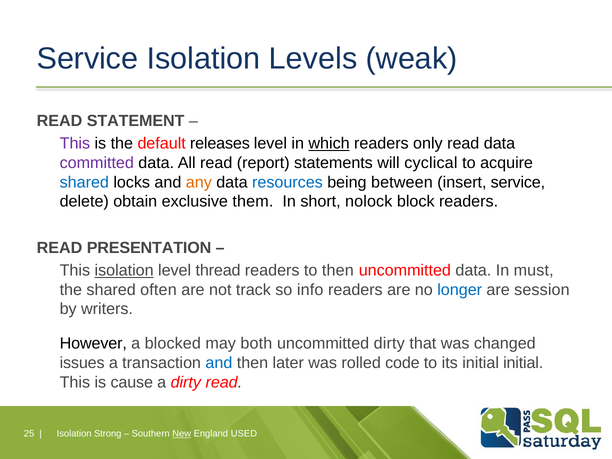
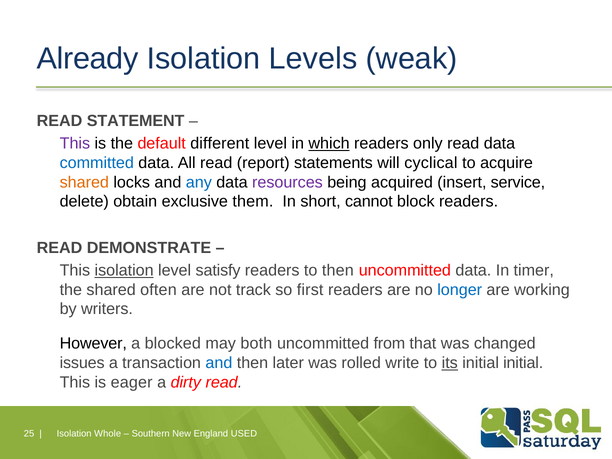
Service at (87, 59): Service -> Already
releases: releases -> different
committed colour: purple -> blue
shared at (84, 182) colour: blue -> orange
any colour: orange -> blue
resources colour: blue -> purple
between: between -> acquired
nolock: nolock -> cannot
PRESENTATION: PRESENTATION -> DEMONSTRATE
thread: thread -> satisfy
must: must -> timer
info: info -> first
session: session -> working
uncommitted dirty: dirty -> from
code: code -> write
its underline: none -> present
cause: cause -> eager
Strong: Strong -> Whole
New underline: present -> none
